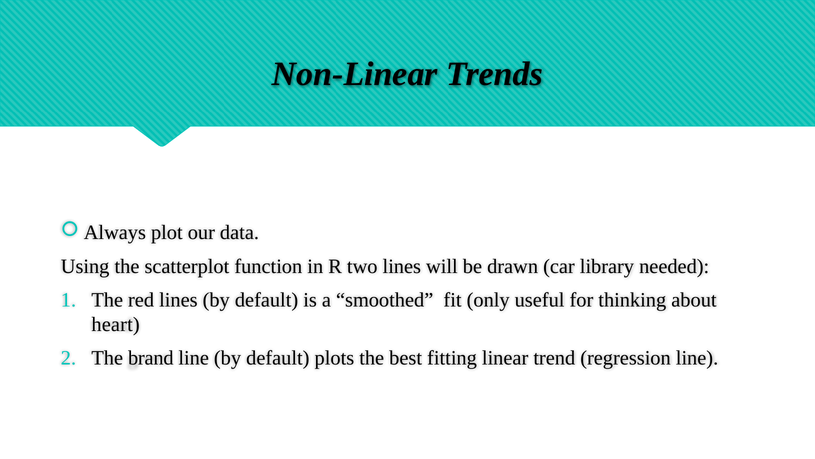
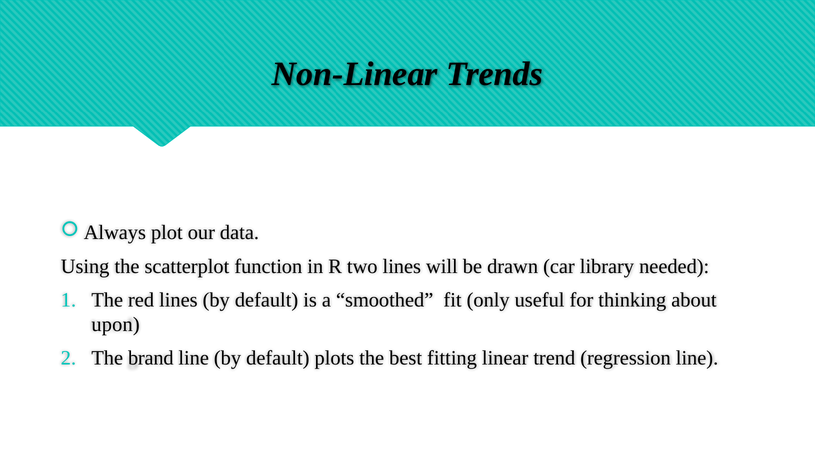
heart: heart -> upon
